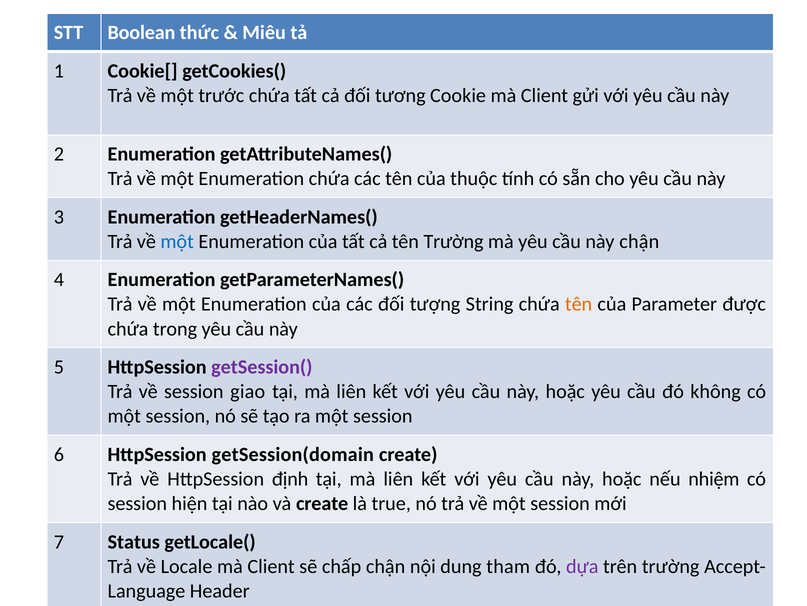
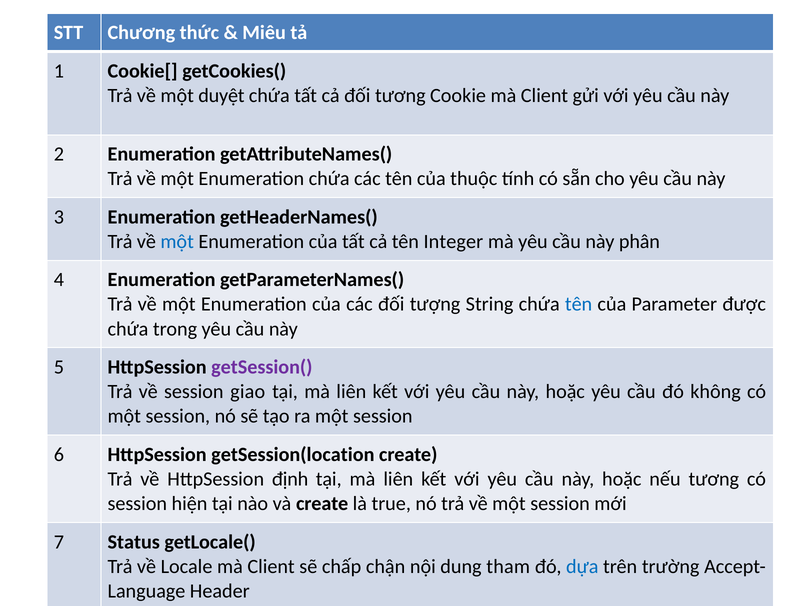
Boolean: Boolean -> Chương
trước: trước -> duyệt
tên Trường: Trường -> Integer
này chận: chận -> phân
tên at (579, 304) colour: orange -> blue
getSession(domain: getSession(domain -> getSession(location
nếu nhiệm: nhiệm -> tương
dựa colour: purple -> blue
